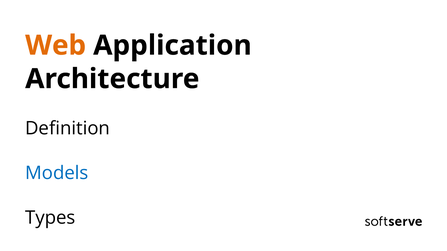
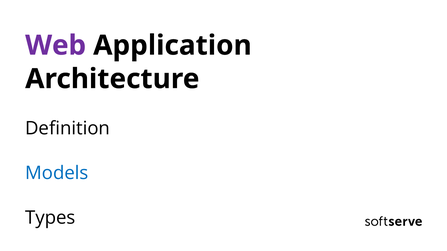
Web colour: orange -> purple
